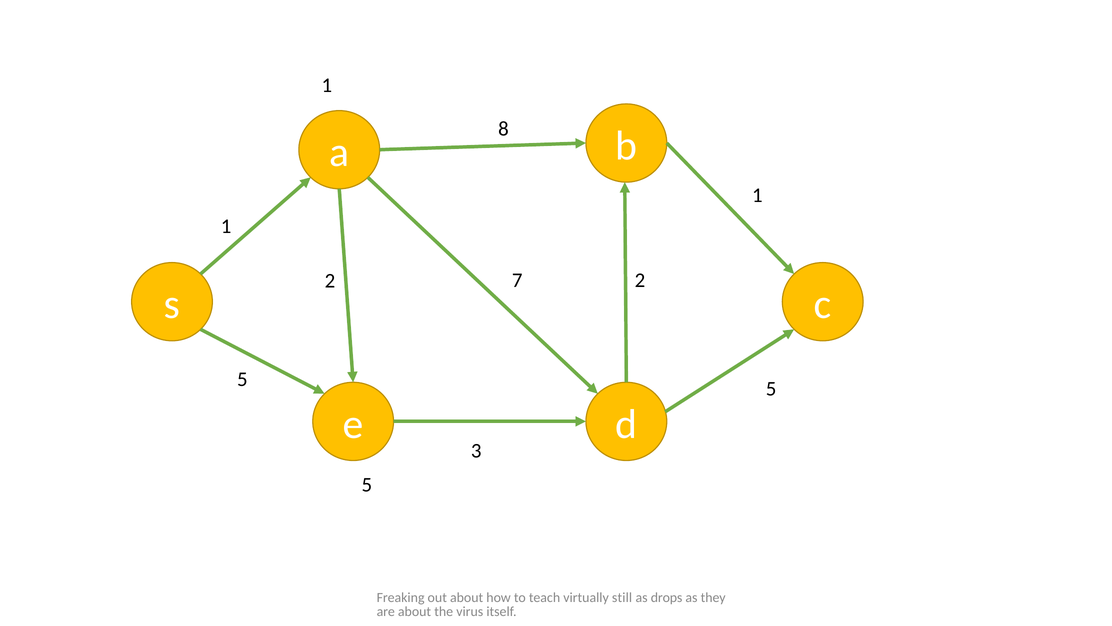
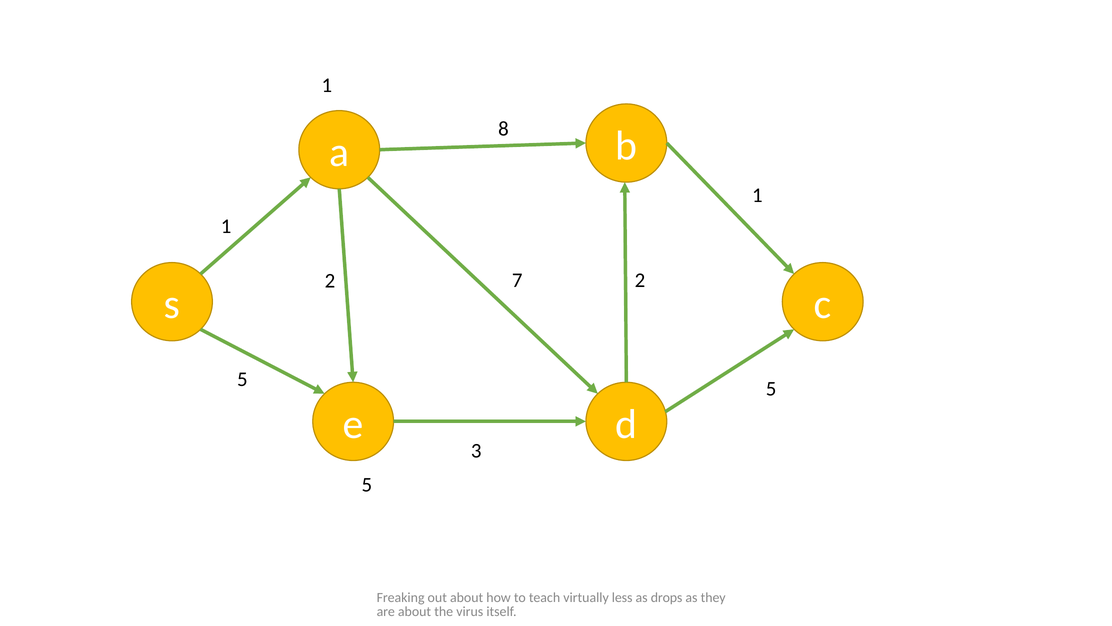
still: still -> less
